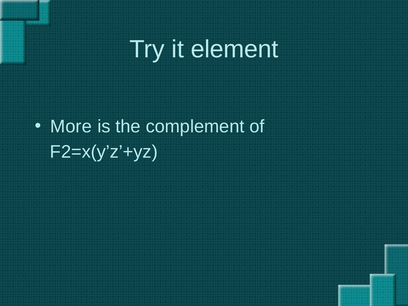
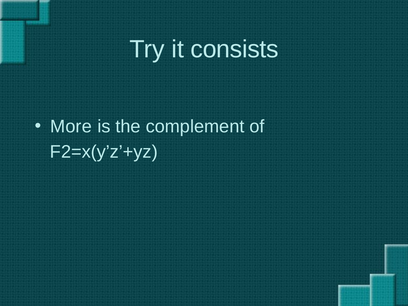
element: element -> consists
